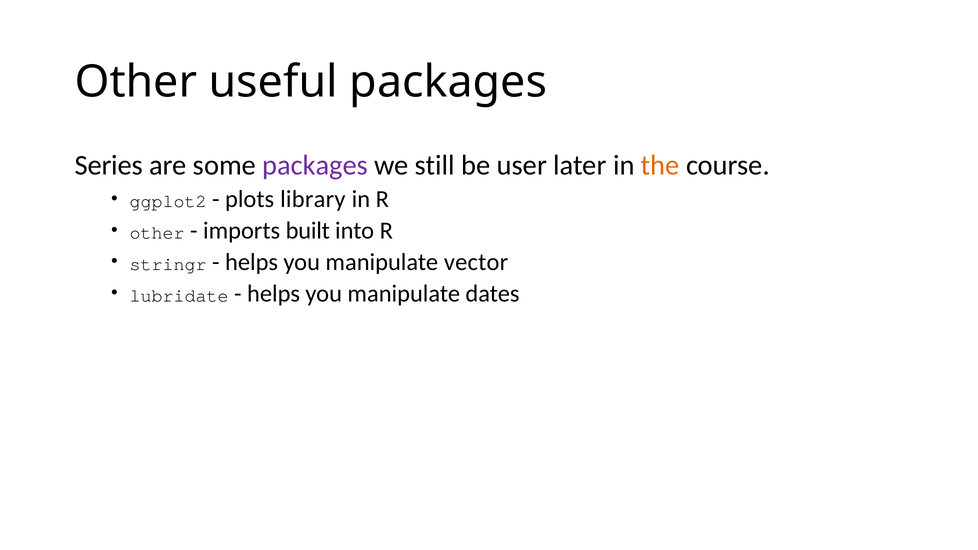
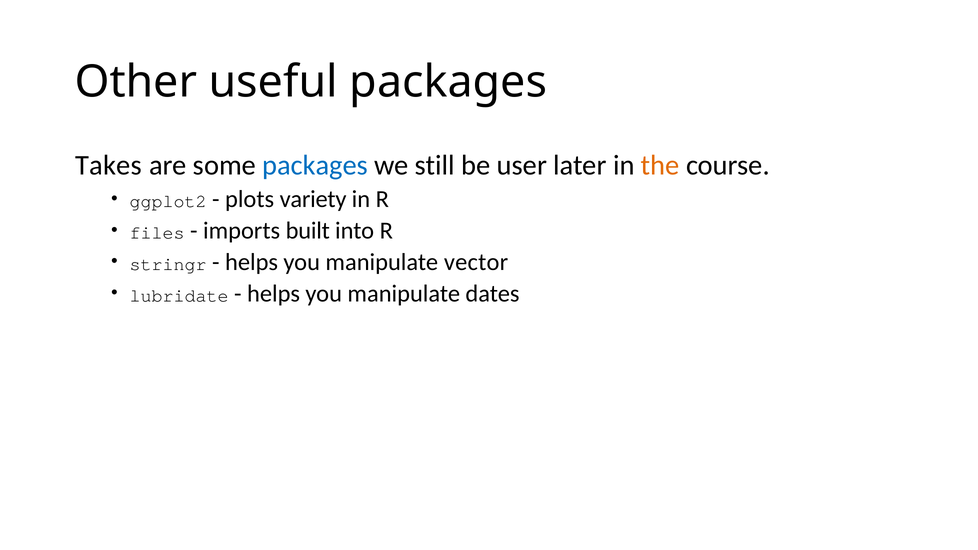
Series: Series -> Takes
packages at (315, 165) colour: purple -> blue
library: library -> variety
other at (157, 233): other -> files
